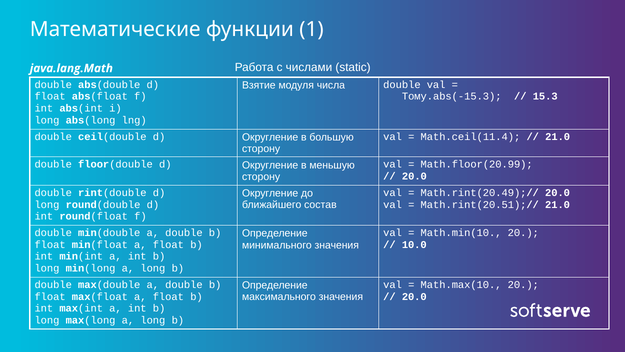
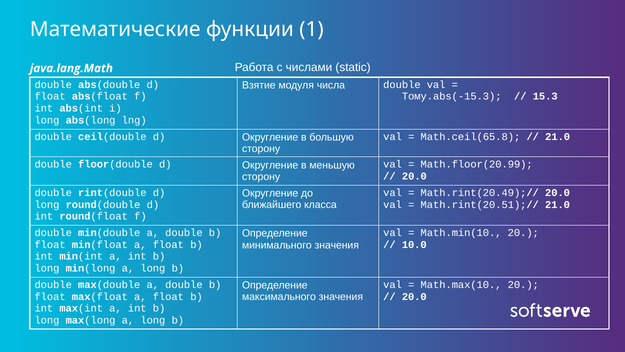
Math.ceil(11.4: Math.ceil(11.4 -> Math.ceil(65.8
состав: состав -> класса
